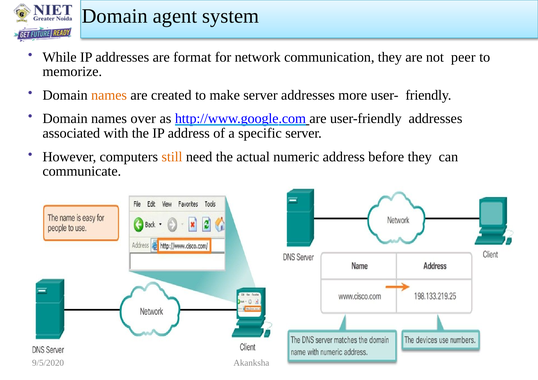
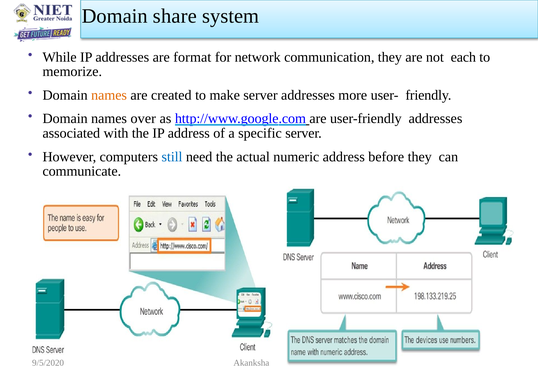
agent: agent -> share
peer: peer -> each
still colour: orange -> blue
